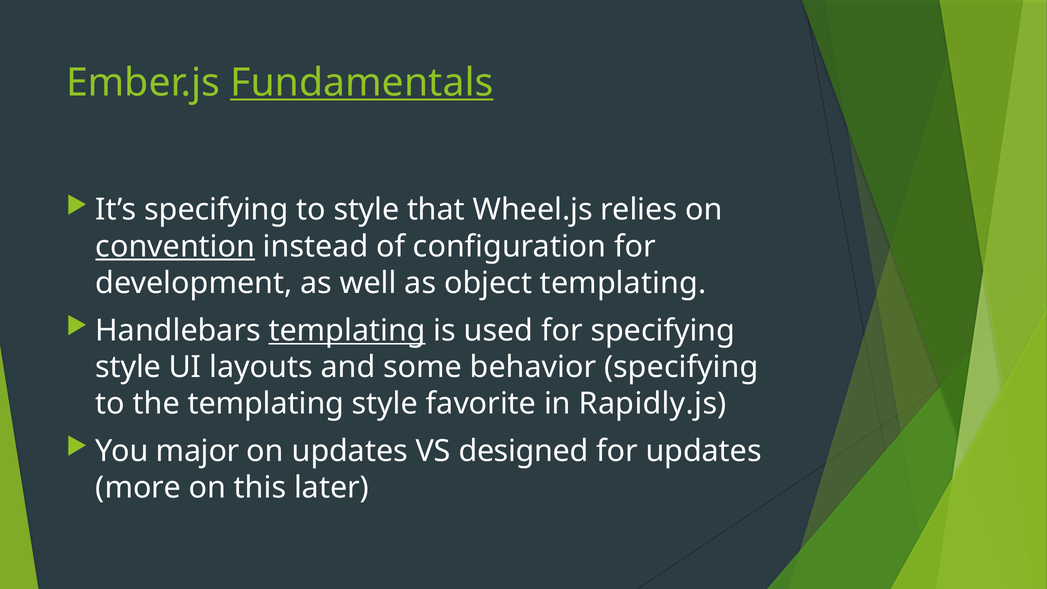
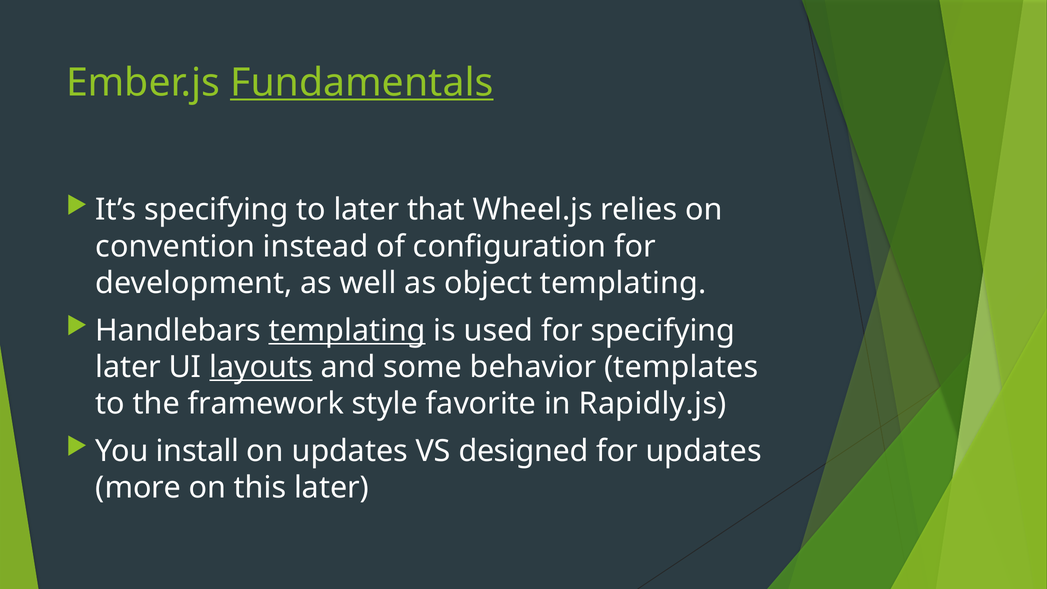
to style: style -> later
convention underline: present -> none
style at (128, 367): style -> later
layouts underline: none -> present
behavior specifying: specifying -> templates
the templating: templating -> framework
major: major -> install
